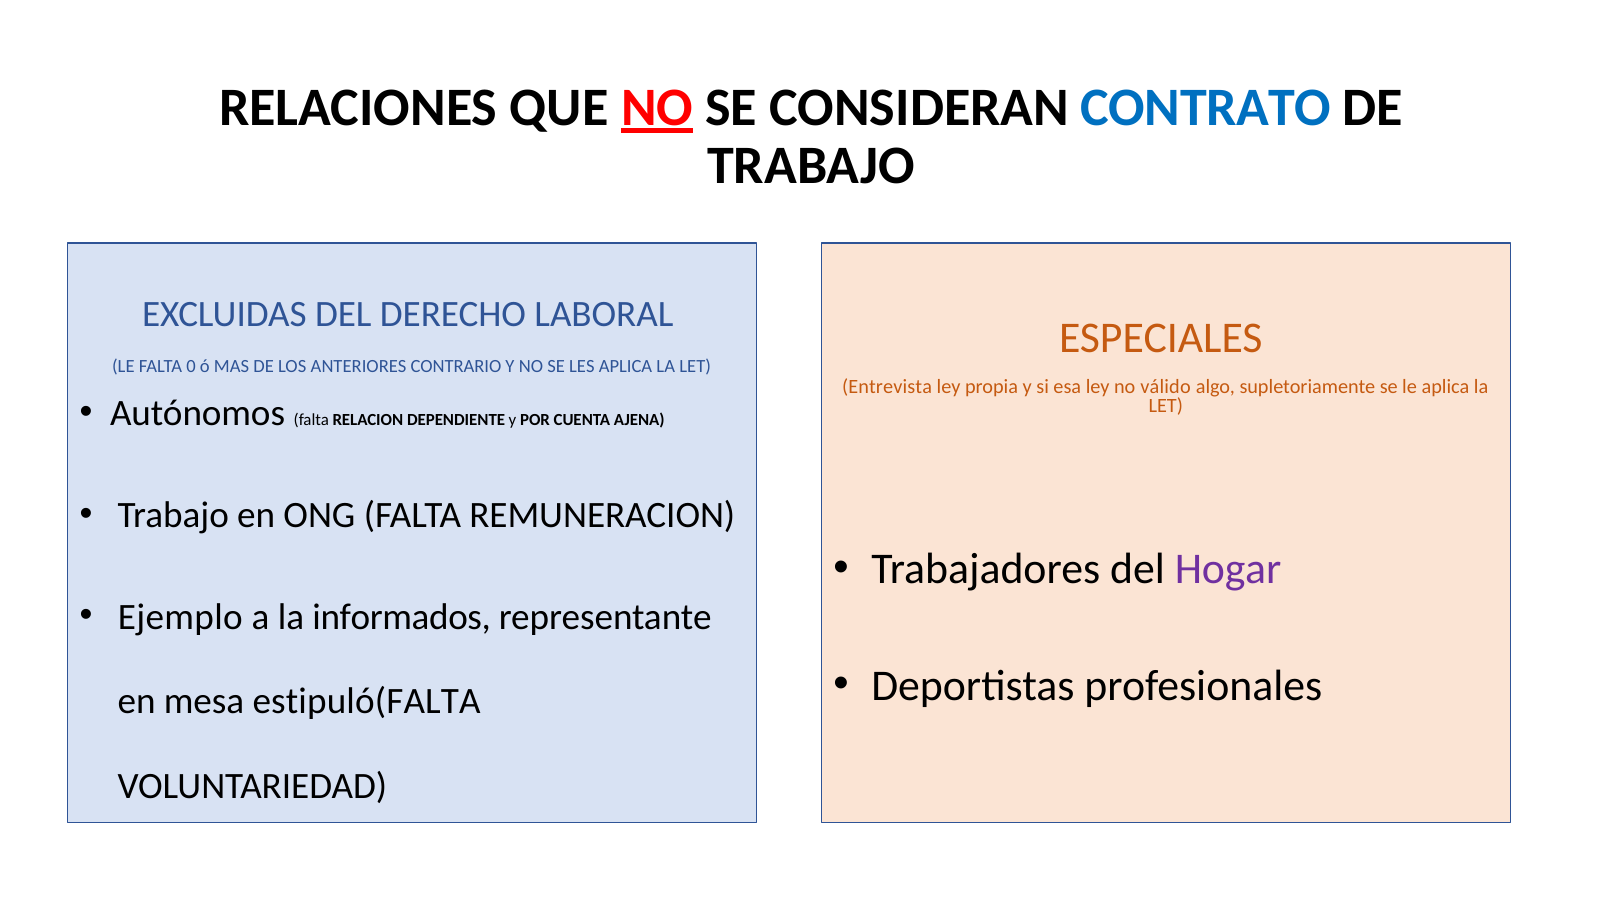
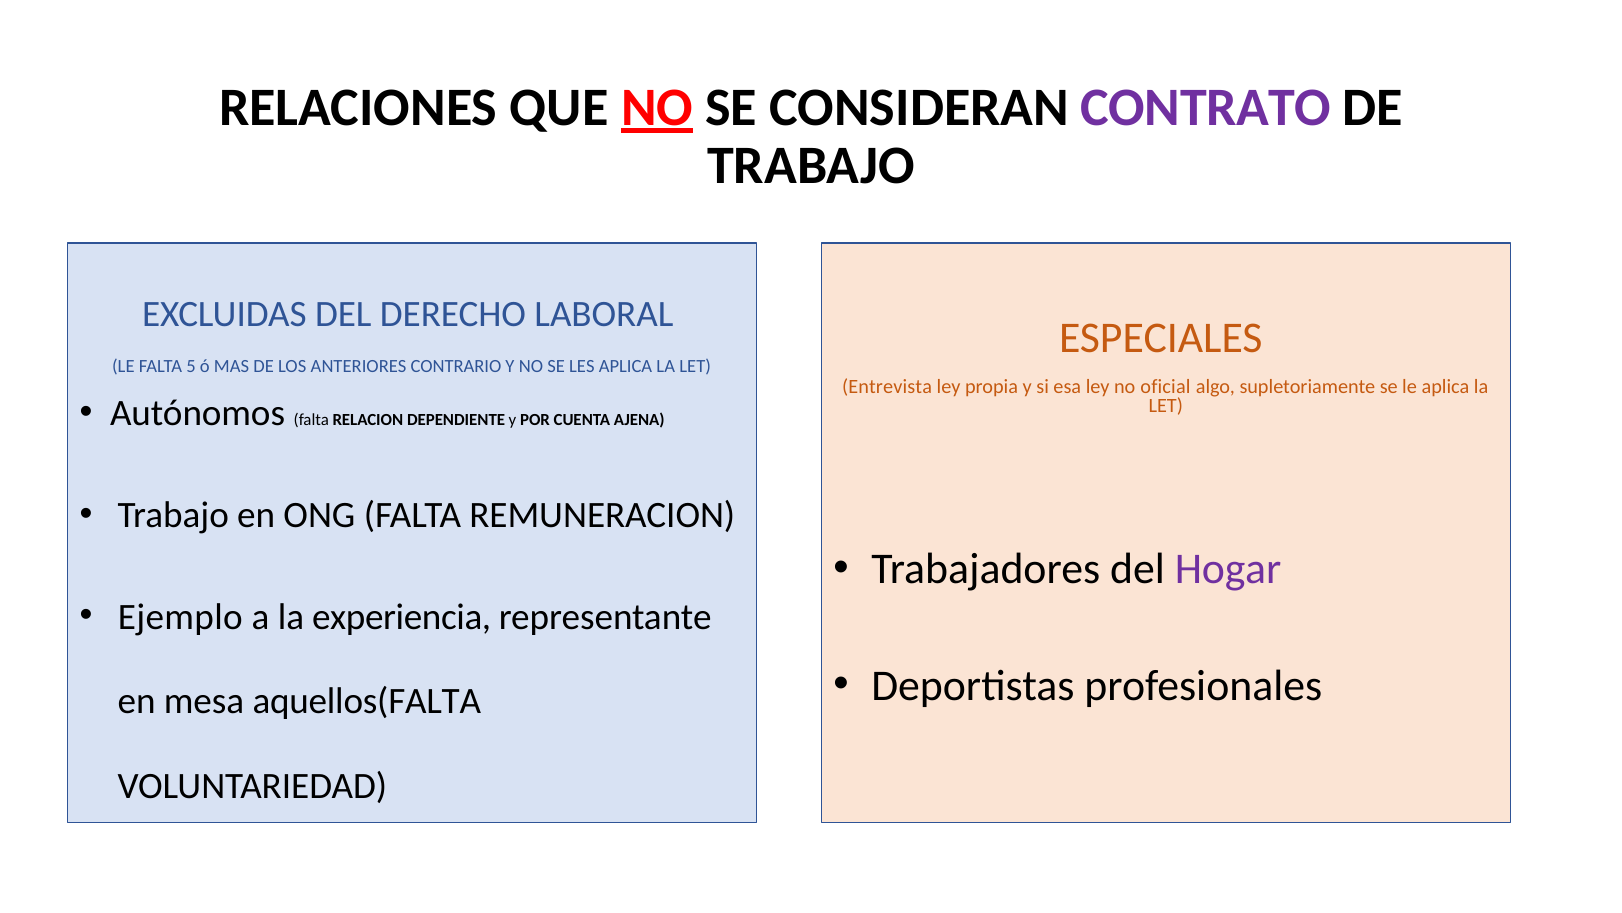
CONTRATO colour: blue -> purple
0: 0 -> 5
válido: válido -> oficial
informados: informados -> experiencia
estipuló(FALTA: estipuló(FALTA -> aquellos(FALTA
